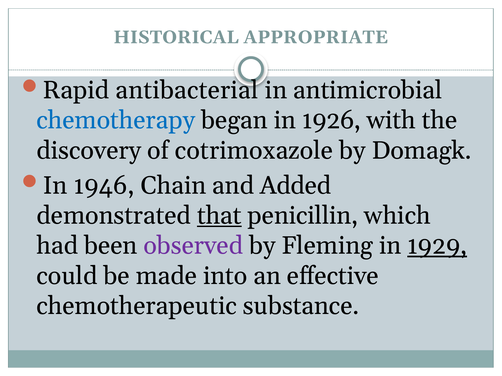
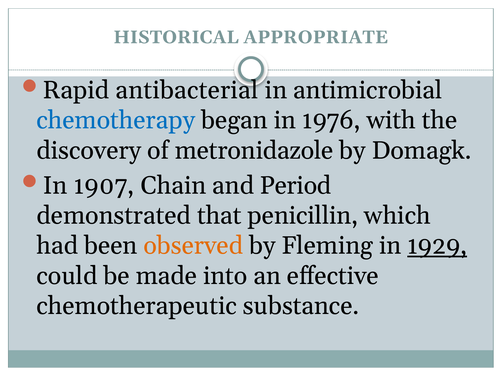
1926: 1926 -> 1976
cotrimoxazole: cotrimoxazole -> metronidazole
1946: 1946 -> 1907
Added: Added -> Period
that underline: present -> none
observed colour: purple -> orange
